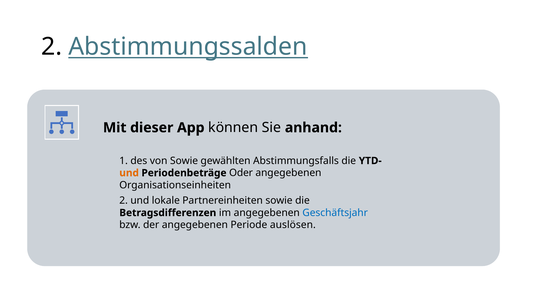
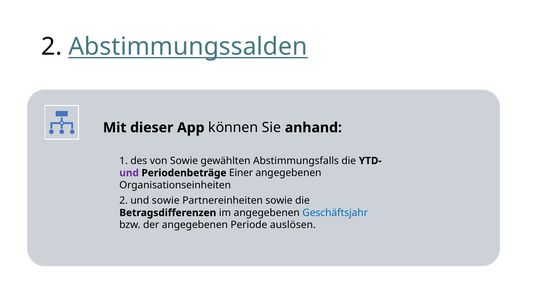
und at (129, 173) colour: orange -> purple
Oder: Oder -> Einer
und lokale: lokale -> sowie
